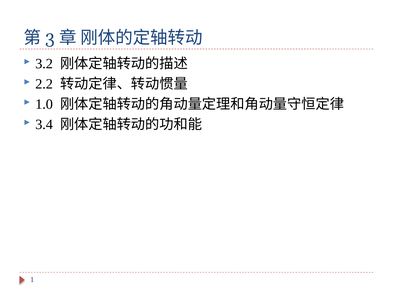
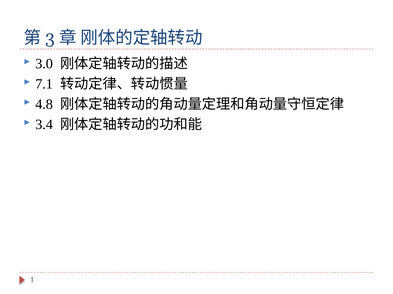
3.2: 3.2 -> 3.0
2.2: 2.2 -> 7.1
1.0: 1.0 -> 4.8
